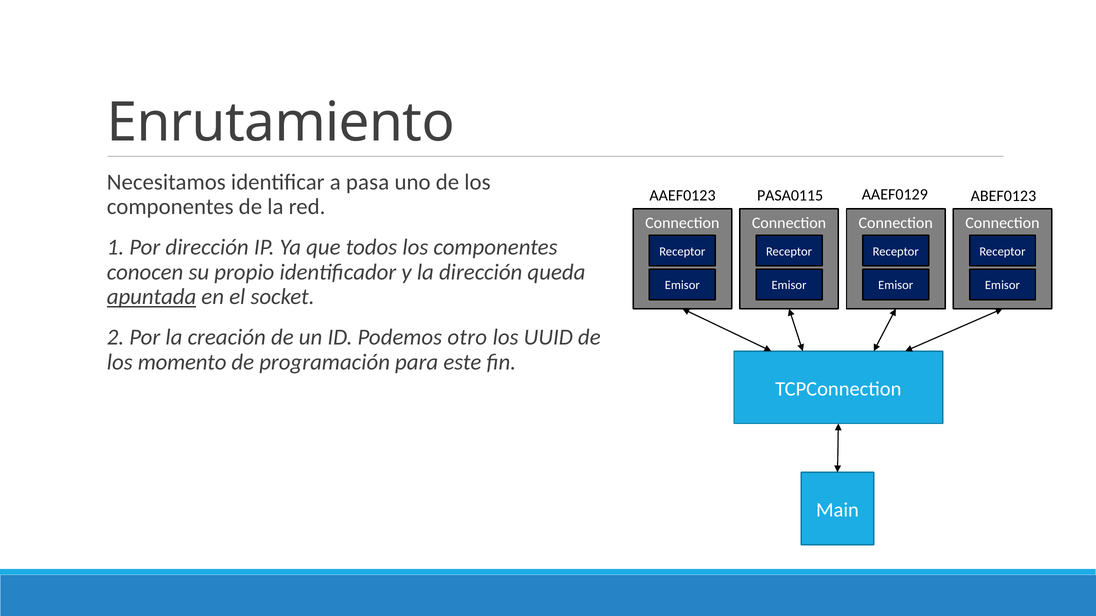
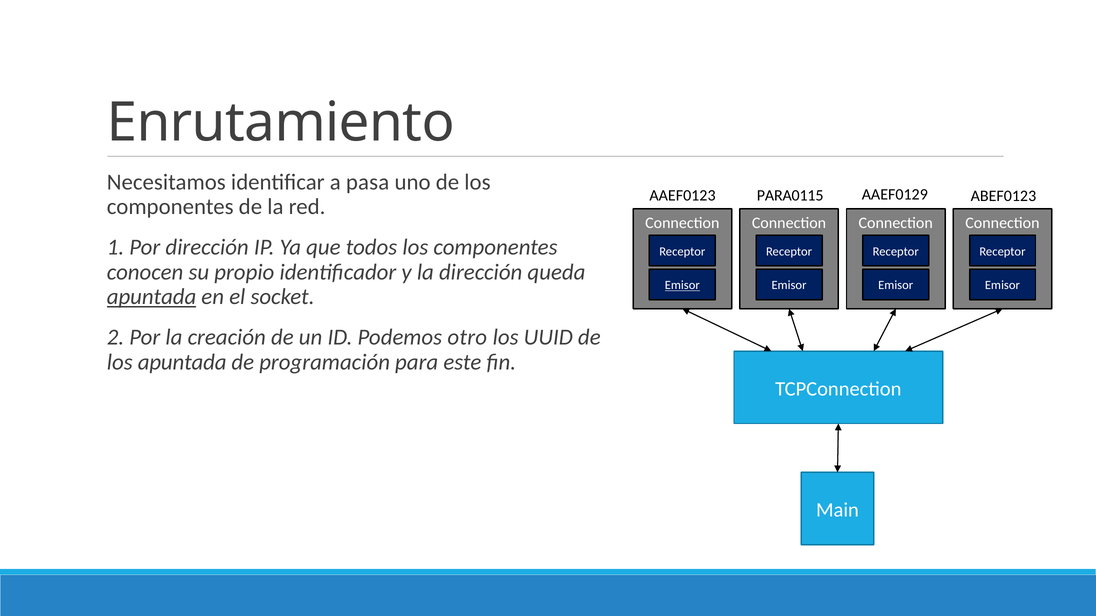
PASA0115: PASA0115 -> PARA0115
Emisor at (682, 286) underline: none -> present
los momento: momento -> apuntada
